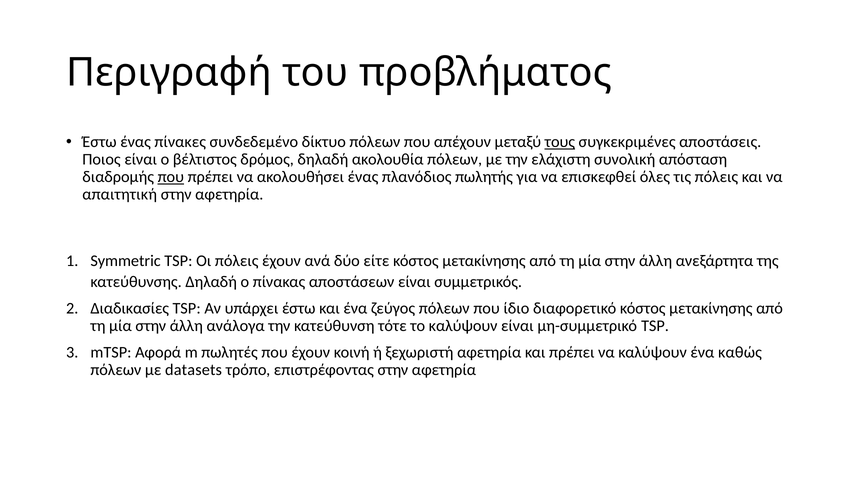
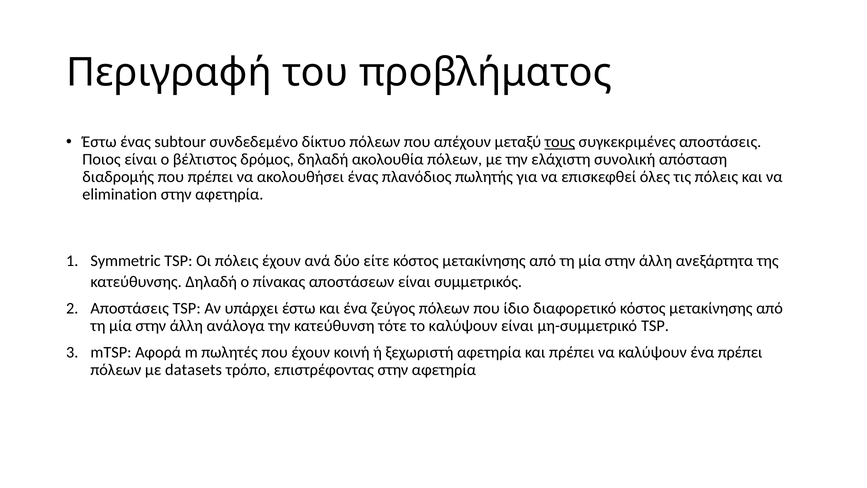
πίνακες: πίνακες -> subtour
που at (171, 177) underline: present -> none
απαιτητική: απαιτητική -> elimination
Διαδικασίες at (130, 308): Διαδικασίες -> Αποστάσεις
ένα καθώς: καθώς -> πρέπει
